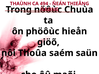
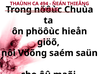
Thoûa: Thoûa -> Vöõng
